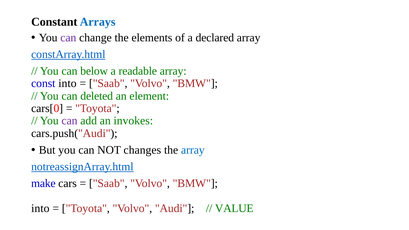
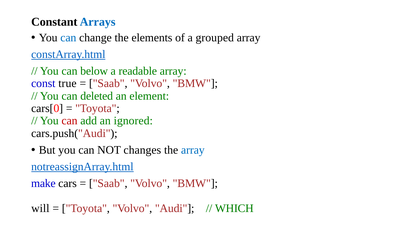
can at (68, 38) colour: purple -> blue
declared: declared -> grouped
const into: into -> true
can at (70, 121) colour: purple -> red
invokes: invokes -> ignored
into at (40, 208): into -> will
VALUE: VALUE -> WHICH
